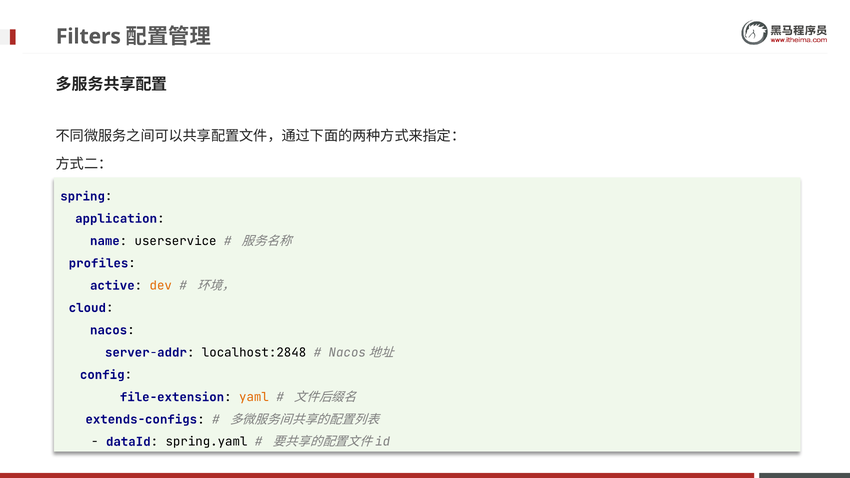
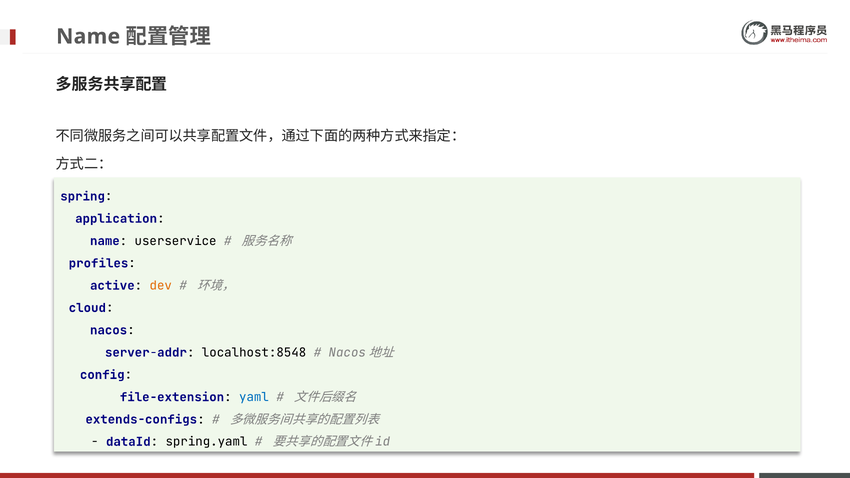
Filters at (88, 37): Filters -> Name
localhost:2848: localhost:2848 -> localhost:8548
yaml colour: orange -> blue
